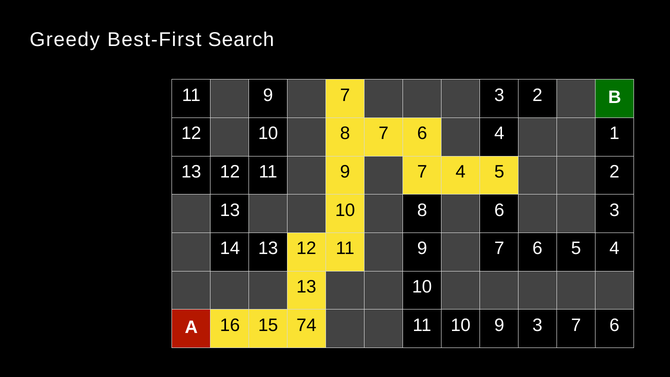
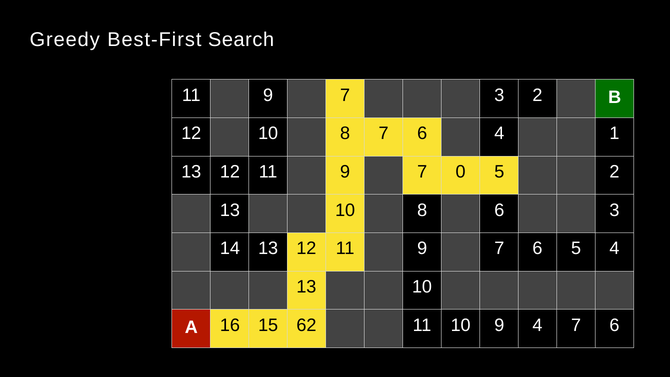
7 4: 4 -> 0
74: 74 -> 62
9 3: 3 -> 4
